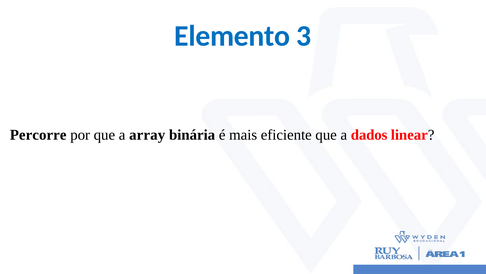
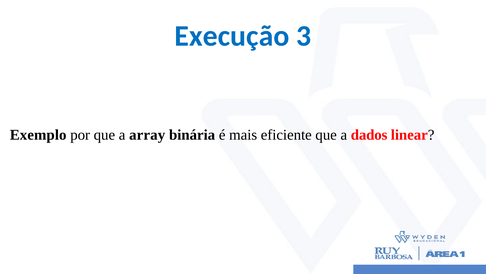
Elemento: Elemento -> Execução
Percorre: Percorre -> Exemplo
